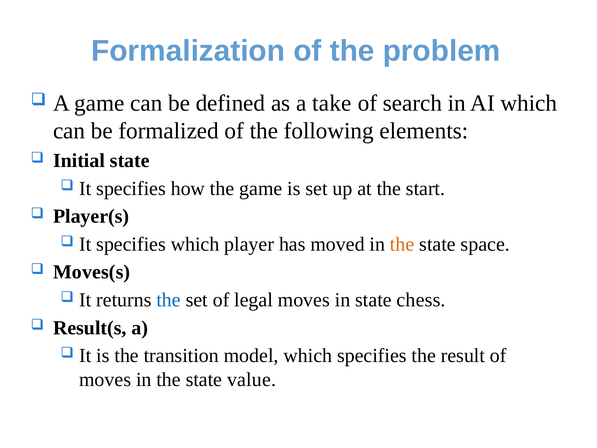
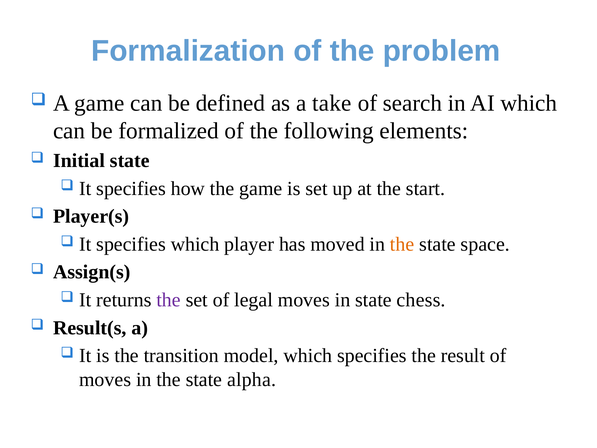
Moves(s: Moves(s -> Assign(s
the at (169, 300) colour: blue -> purple
value: value -> alpha
